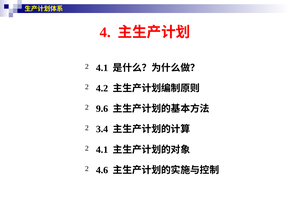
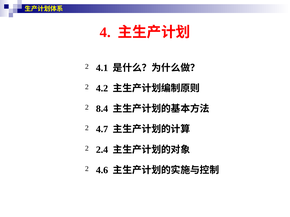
9.6: 9.6 -> 8.4
3.4: 3.4 -> 4.7
4.1 at (102, 150): 4.1 -> 2.4
